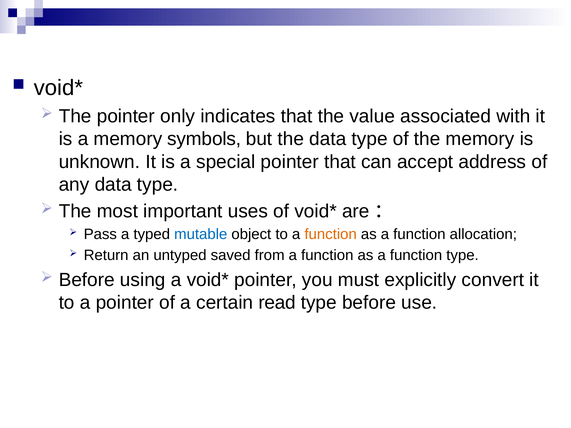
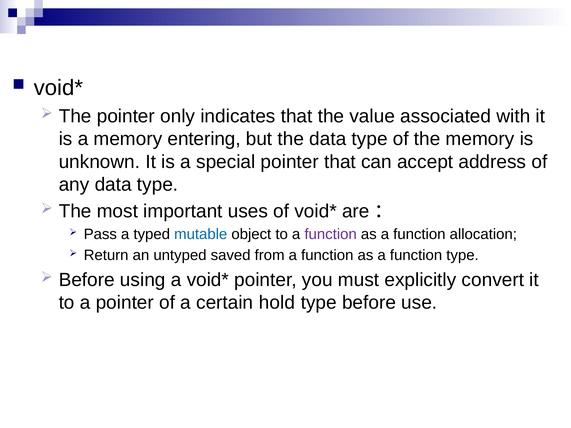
symbols: symbols -> entering
function at (331, 234) colour: orange -> purple
read: read -> hold
